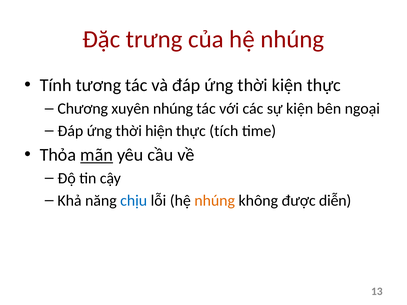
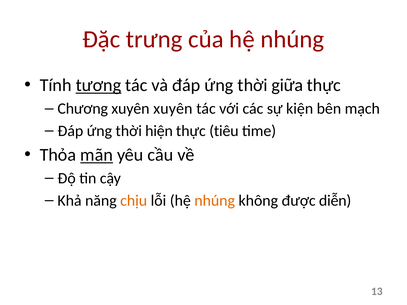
tương underline: none -> present
thời kiện: kiện -> giữa
xuyên nhúng: nhúng -> xuyên
ngoại: ngoại -> mạch
tích: tích -> tiêu
chịu colour: blue -> orange
